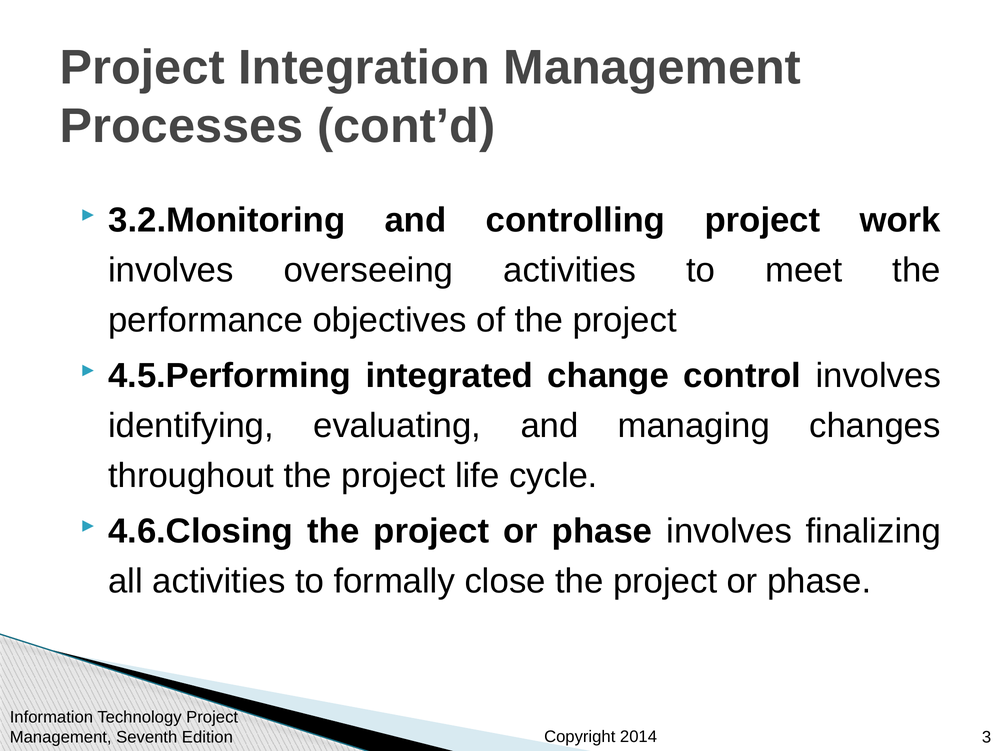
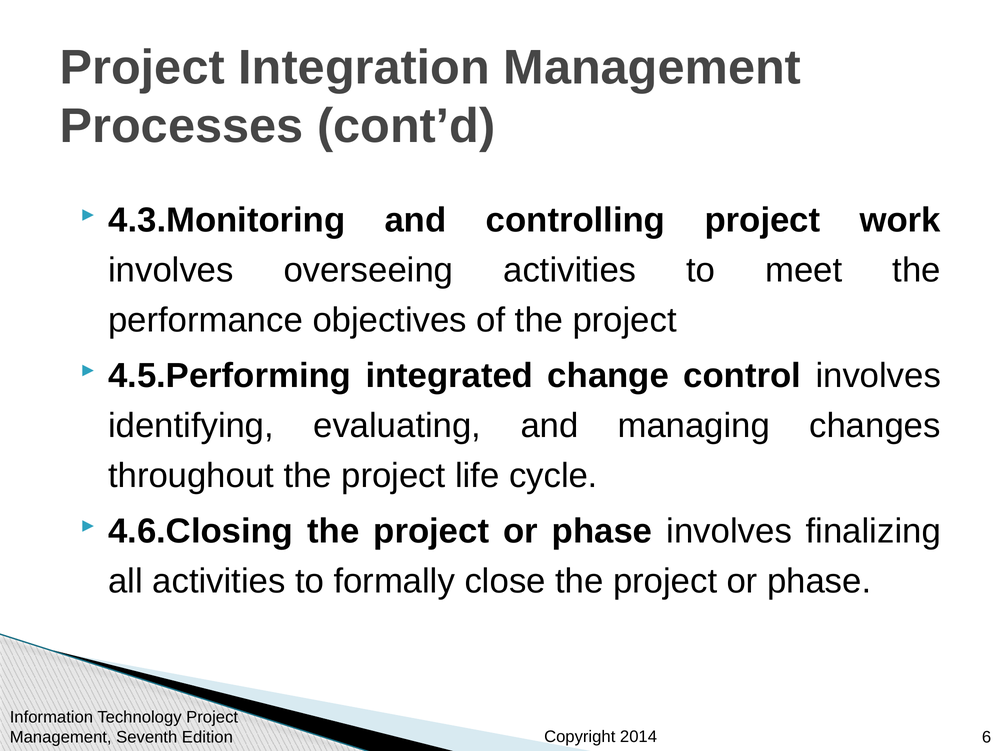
3.2.Monitoring: 3.2.Monitoring -> 4.3.Monitoring
3: 3 -> 6
